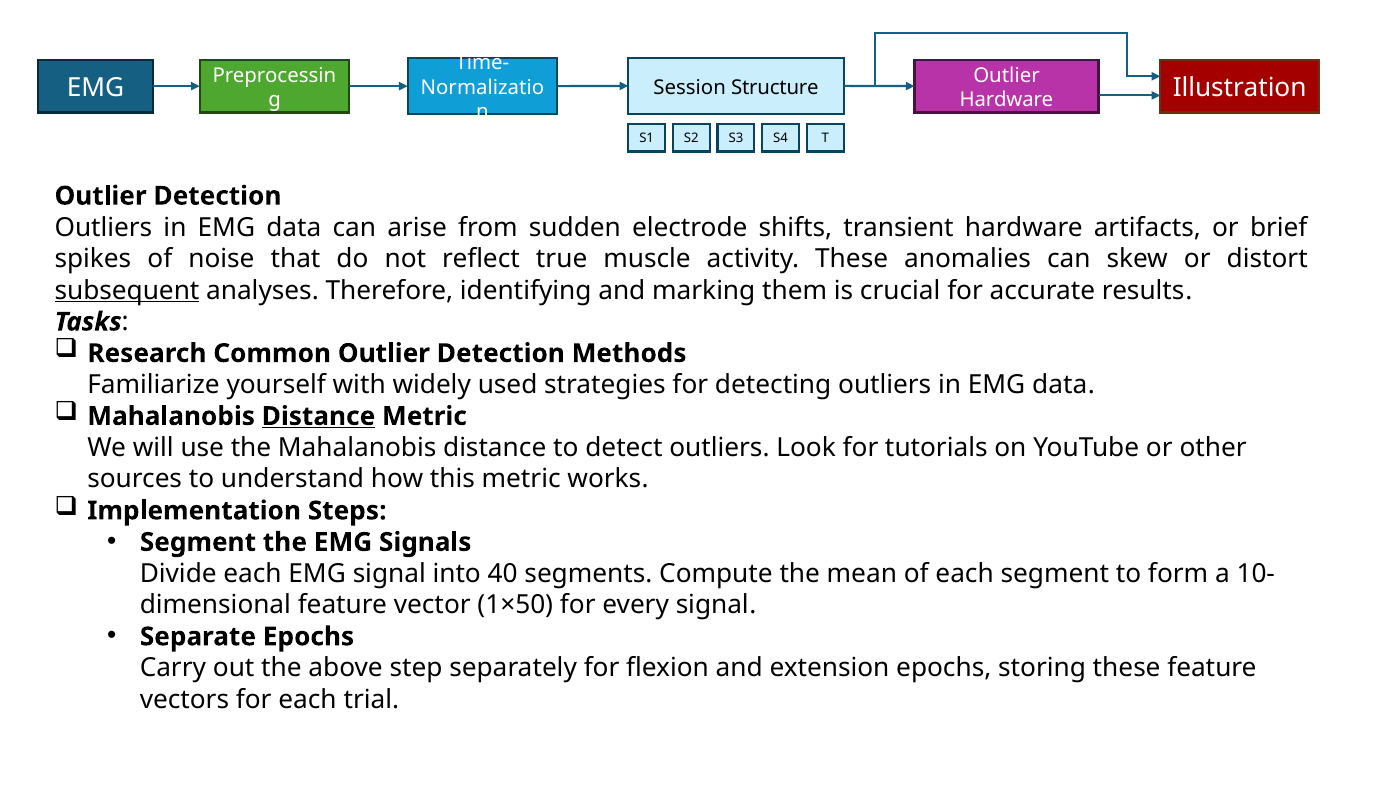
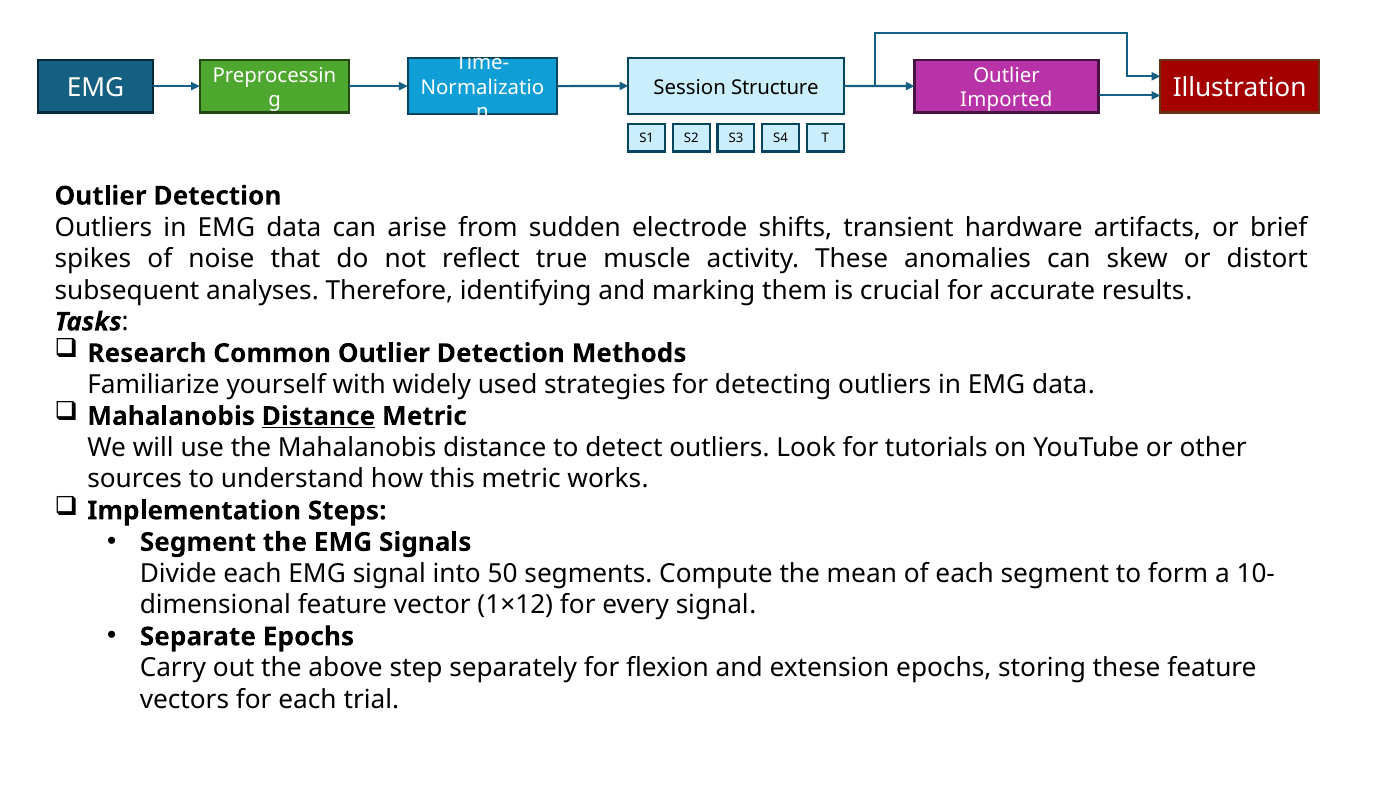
Hardware at (1006, 100): Hardware -> Imported
subsequent underline: present -> none
40: 40 -> 50
1×50: 1×50 -> 1×12
